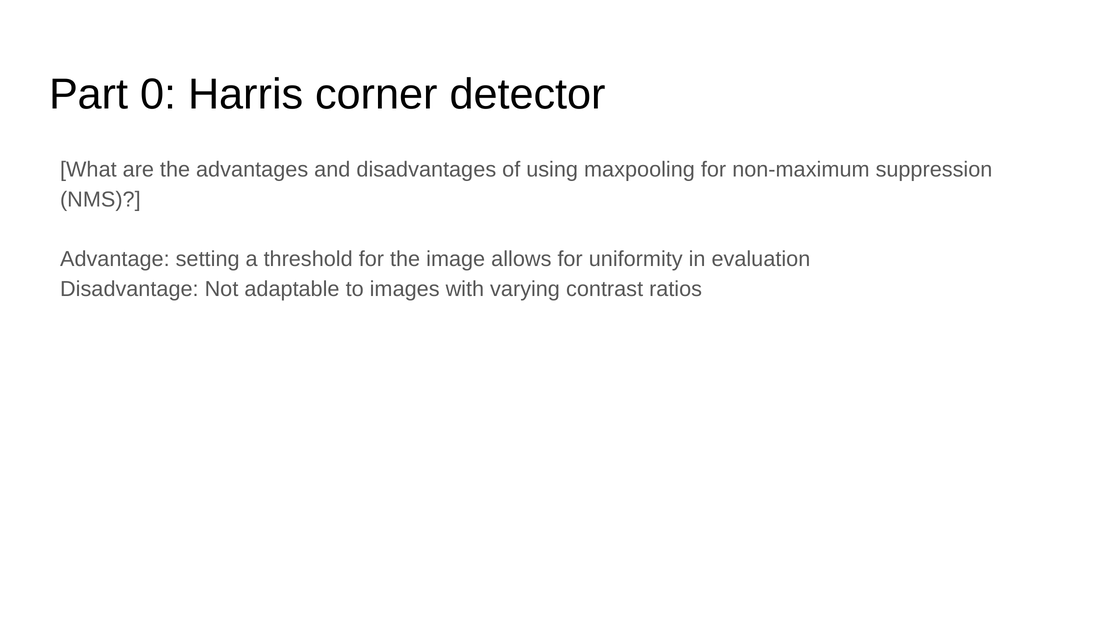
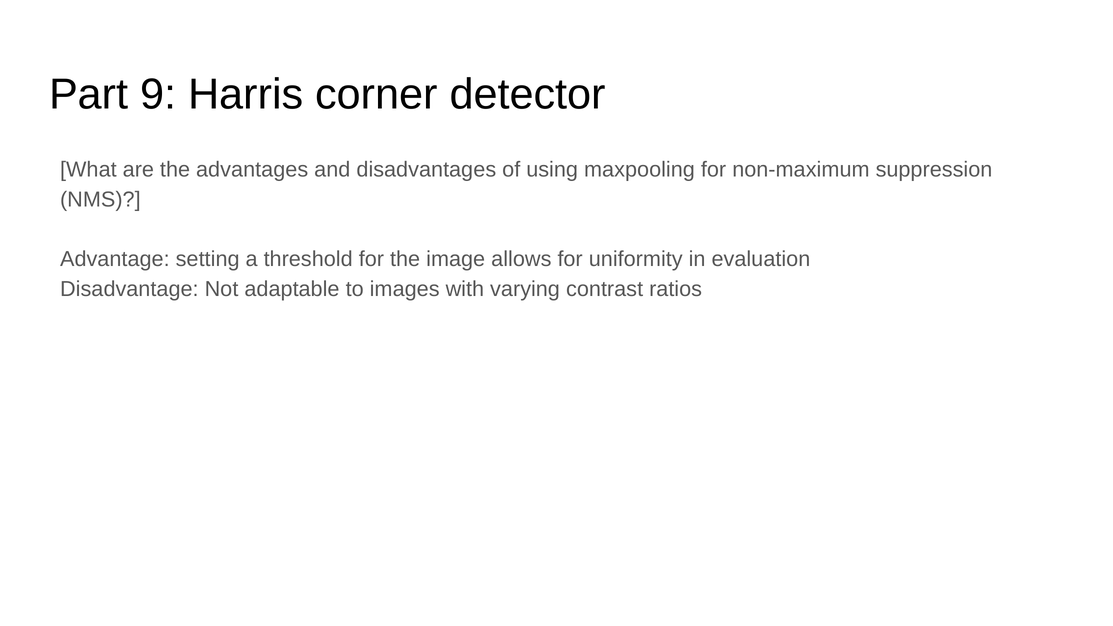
0: 0 -> 9
